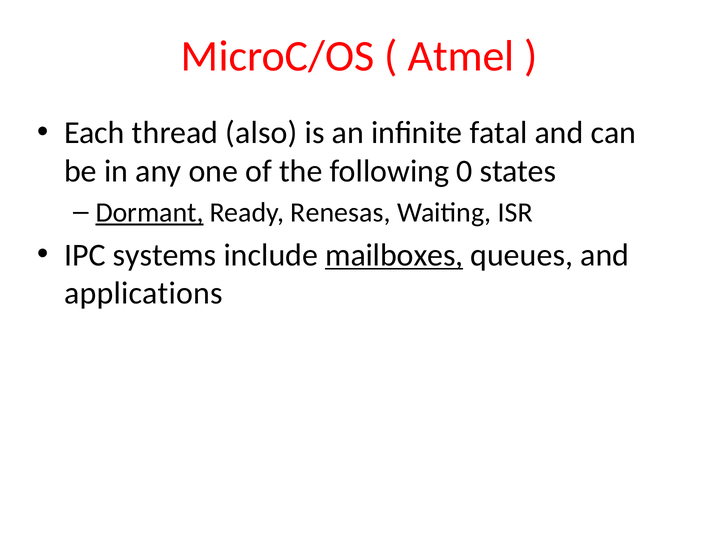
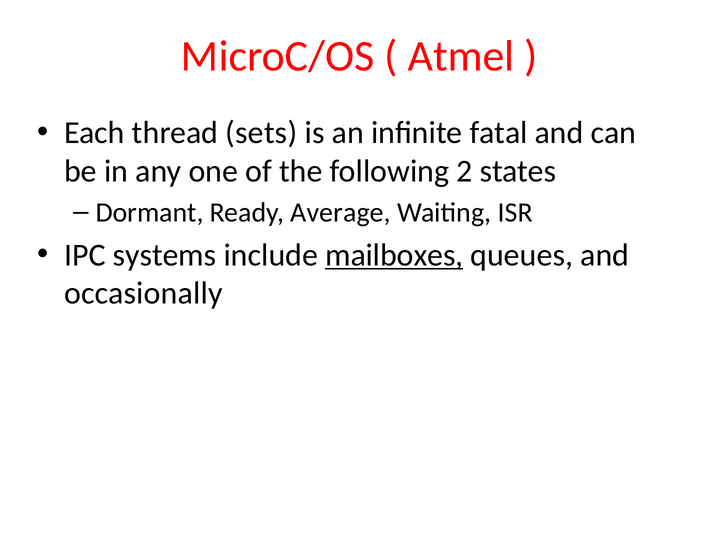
also: also -> sets
0: 0 -> 2
Dormant underline: present -> none
Renesas: Renesas -> Average
applications: applications -> occasionally
